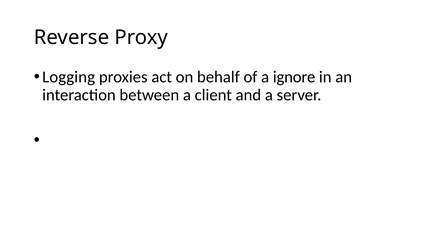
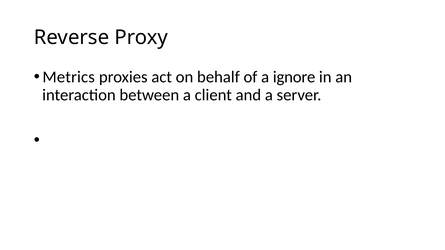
Logging: Logging -> Metrics
